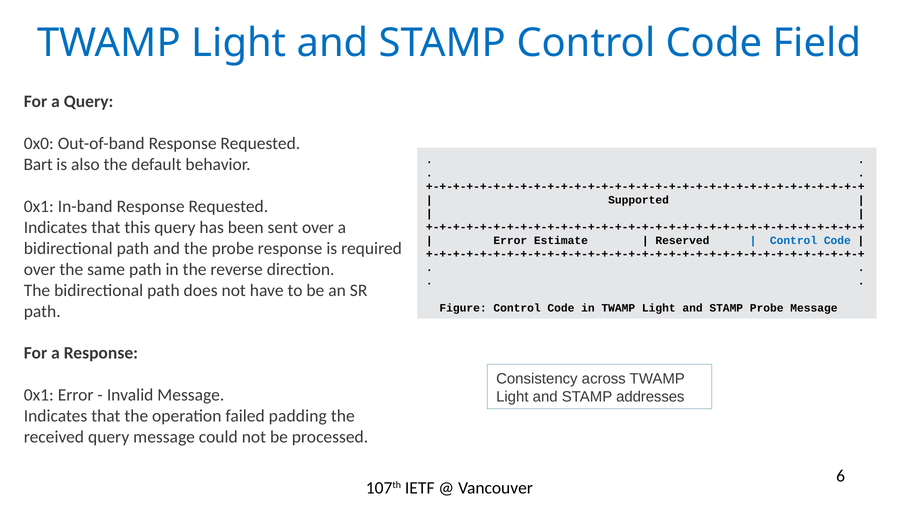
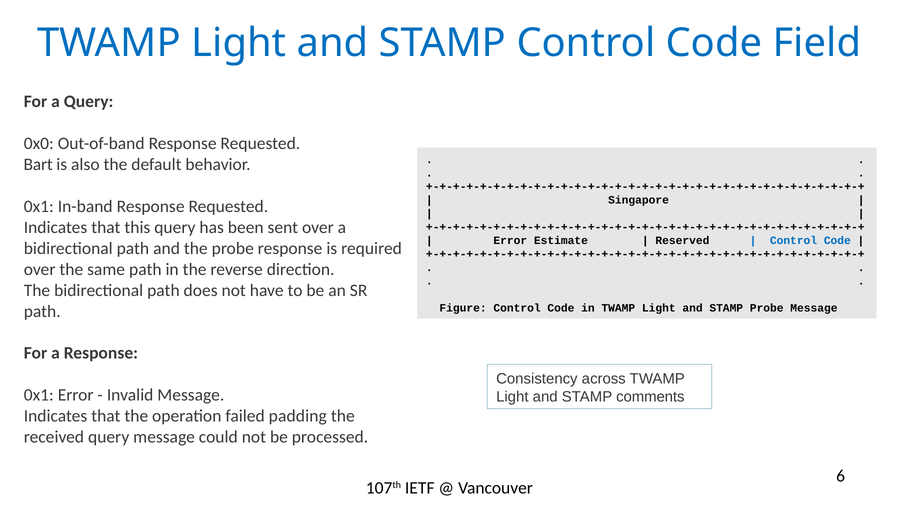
Supported: Supported -> Singapore
addresses: addresses -> comments
